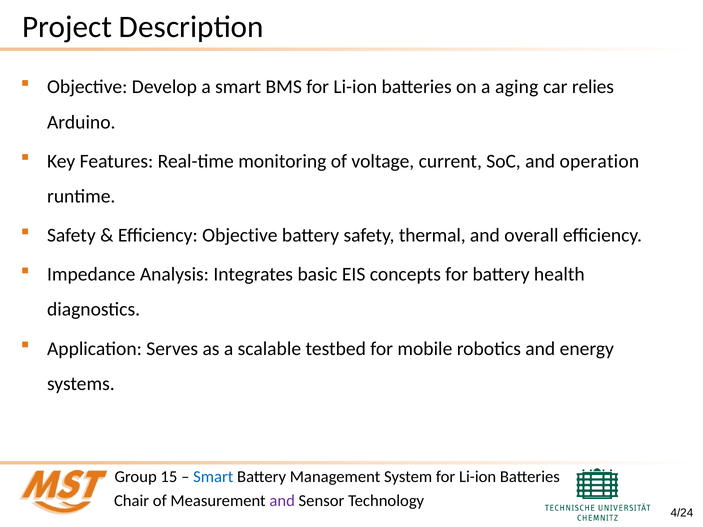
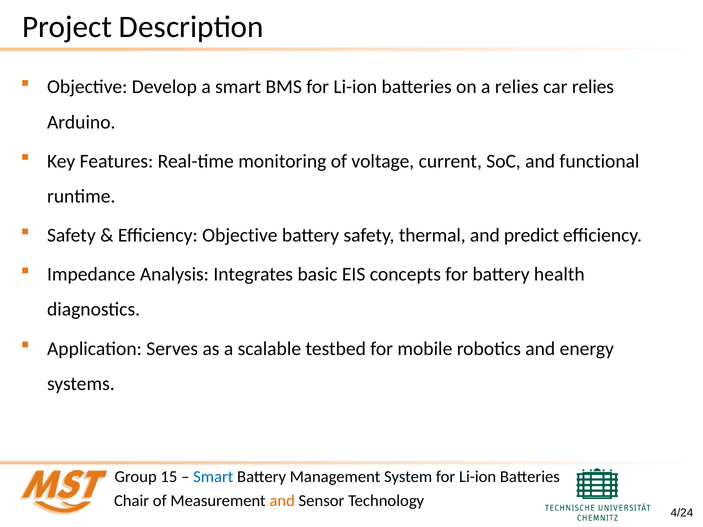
a aging: aging -> relies
operation: operation -> functional
overall: overall -> predict
and at (282, 501) colour: purple -> orange
